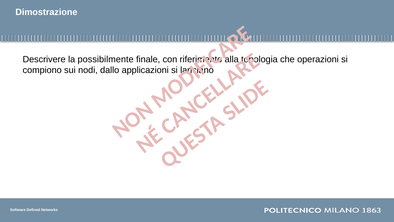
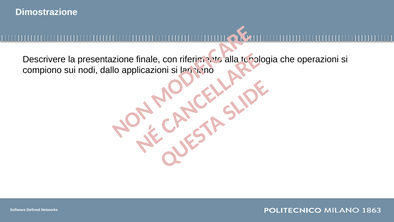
possibilmente: possibilmente -> presentazione
